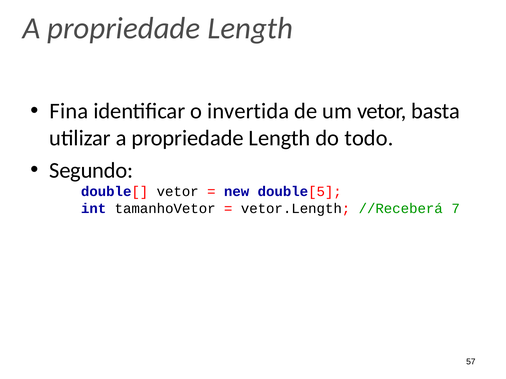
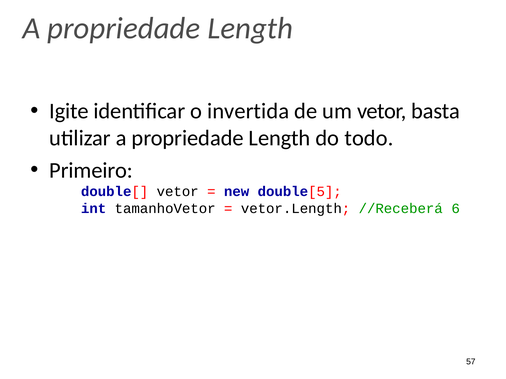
Fina: Fina -> Igite
Segundo: Segundo -> Primeiro
7: 7 -> 6
